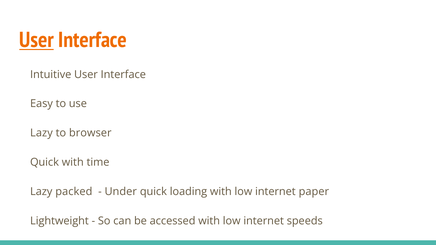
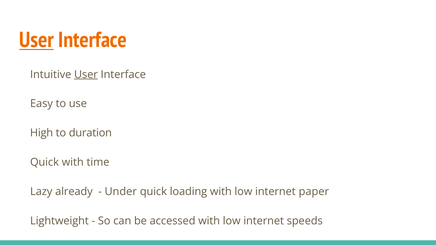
User at (86, 75) underline: none -> present
Lazy at (41, 133): Lazy -> High
browser: browser -> duration
packed: packed -> already
